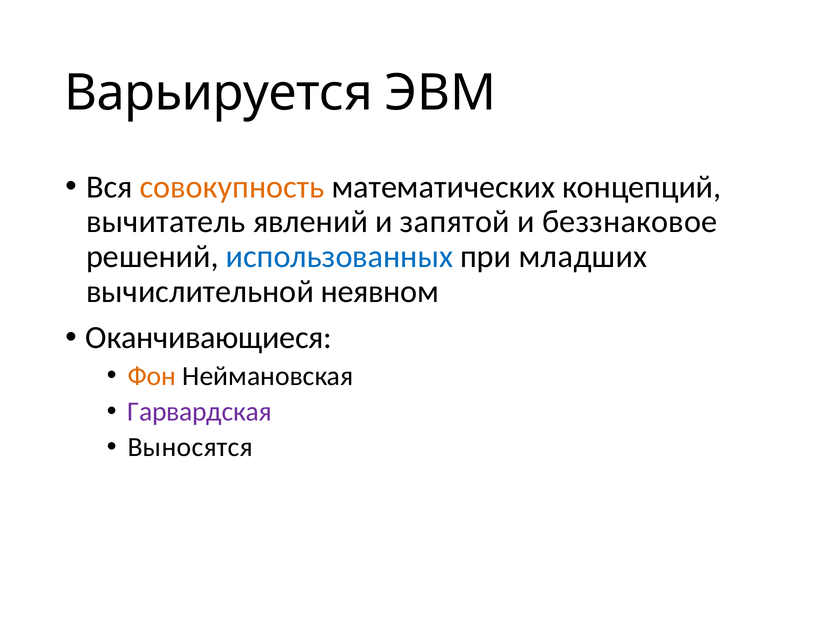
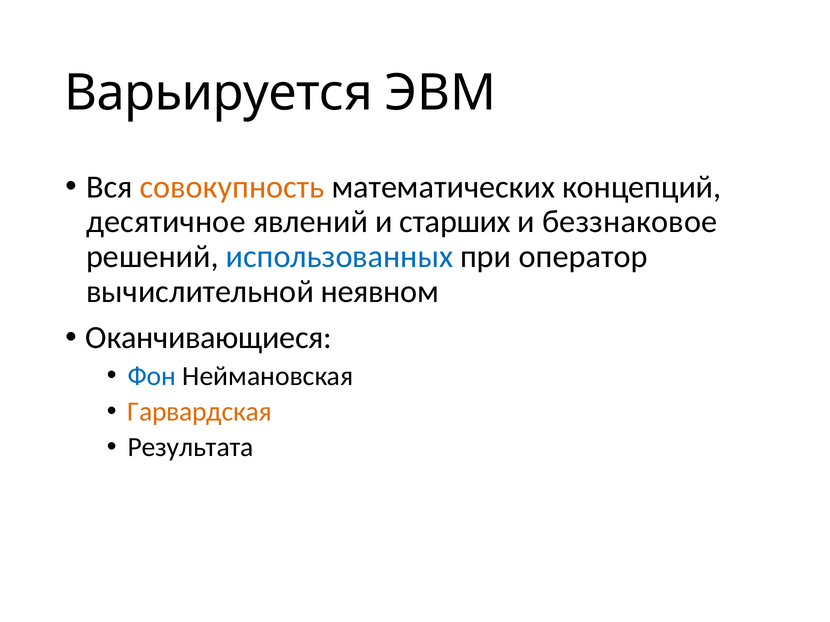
вычитатель: вычитатель -> десятичное
запятой: запятой -> старших
младших: младших -> оператор
Фон colour: orange -> blue
Гарвардская colour: purple -> orange
Выносятся: Выносятся -> Результата
